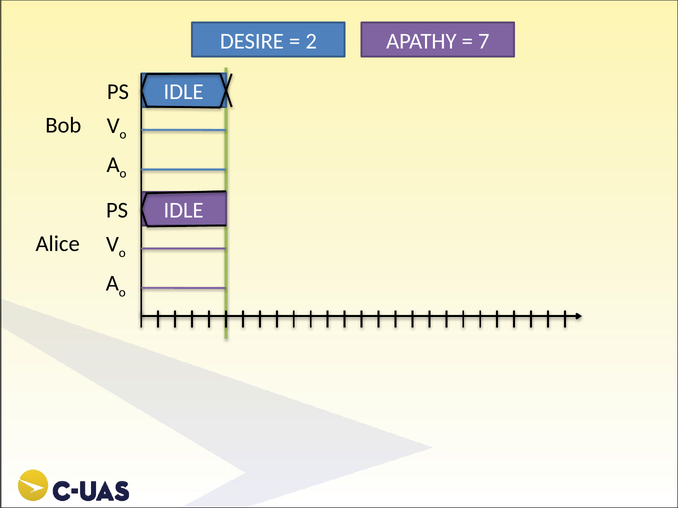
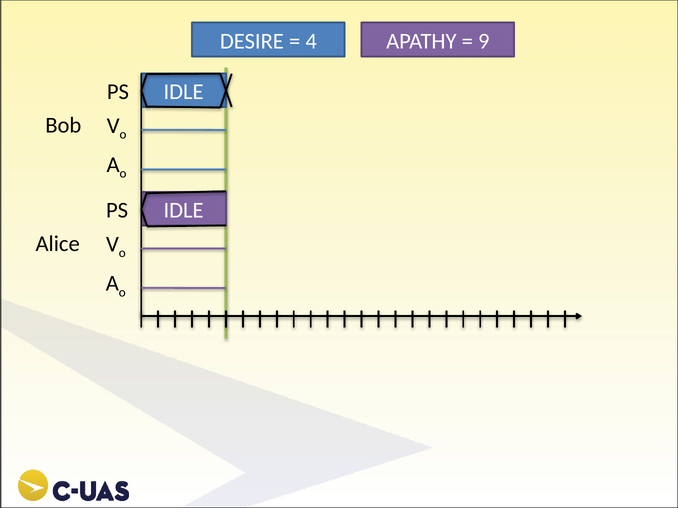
2: 2 -> 4
7: 7 -> 9
